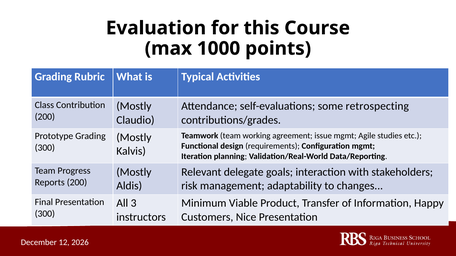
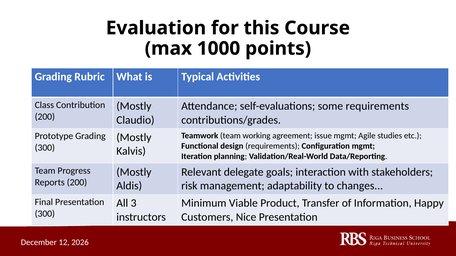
some retrospecting: retrospecting -> requirements
